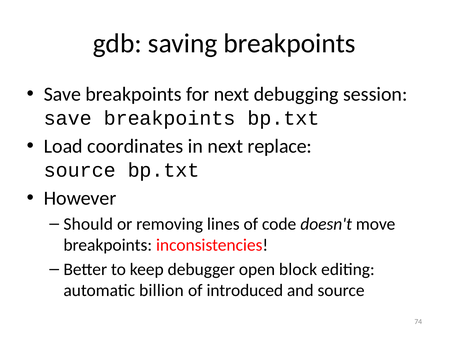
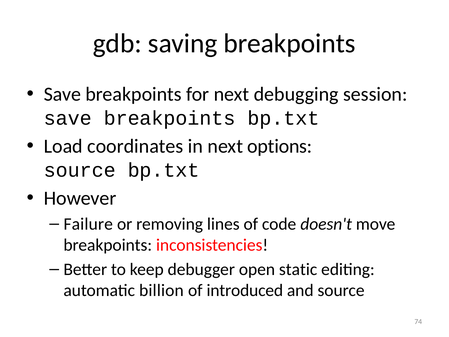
replace: replace -> options
Should: Should -> Failure
block: block -> static
